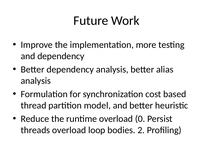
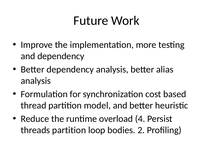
0: 0 -> 4
threads overload: overload -> partition
